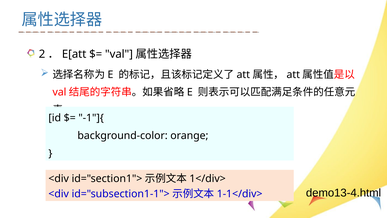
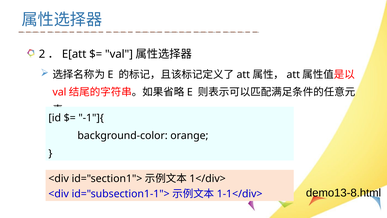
demo13-4.html: demo13-4.html -> demo13-8.html
